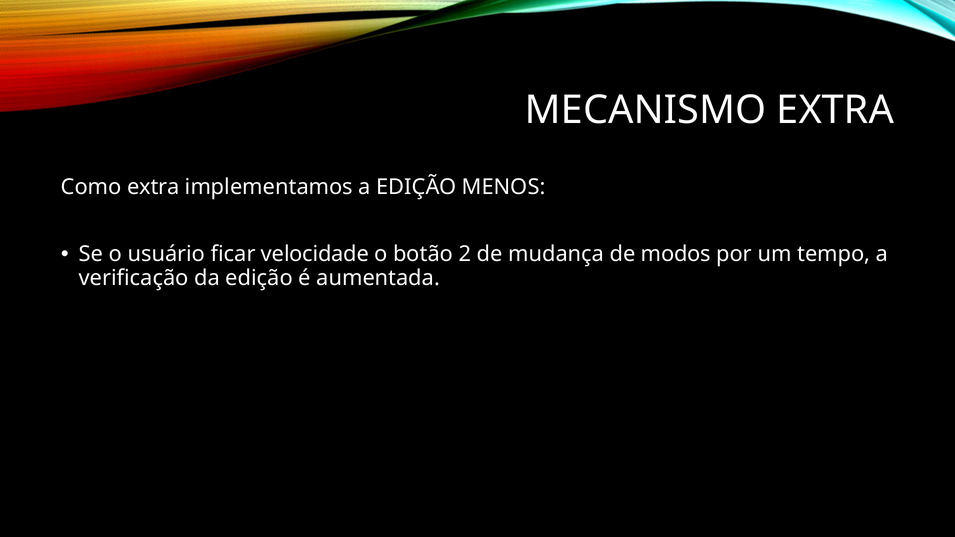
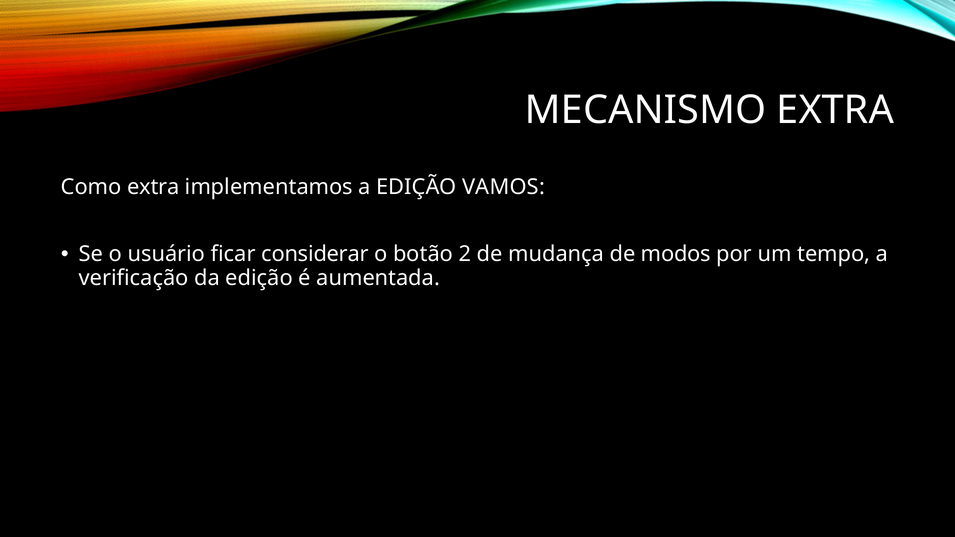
MENOS: MENOS -> VAMOS
velocidade: velocidade -> considerar
